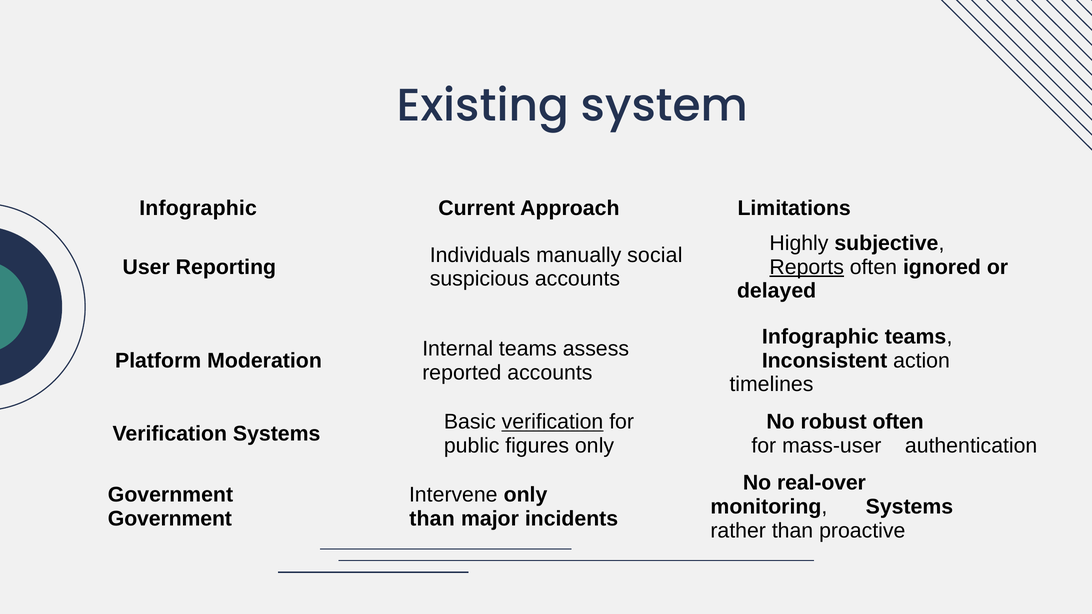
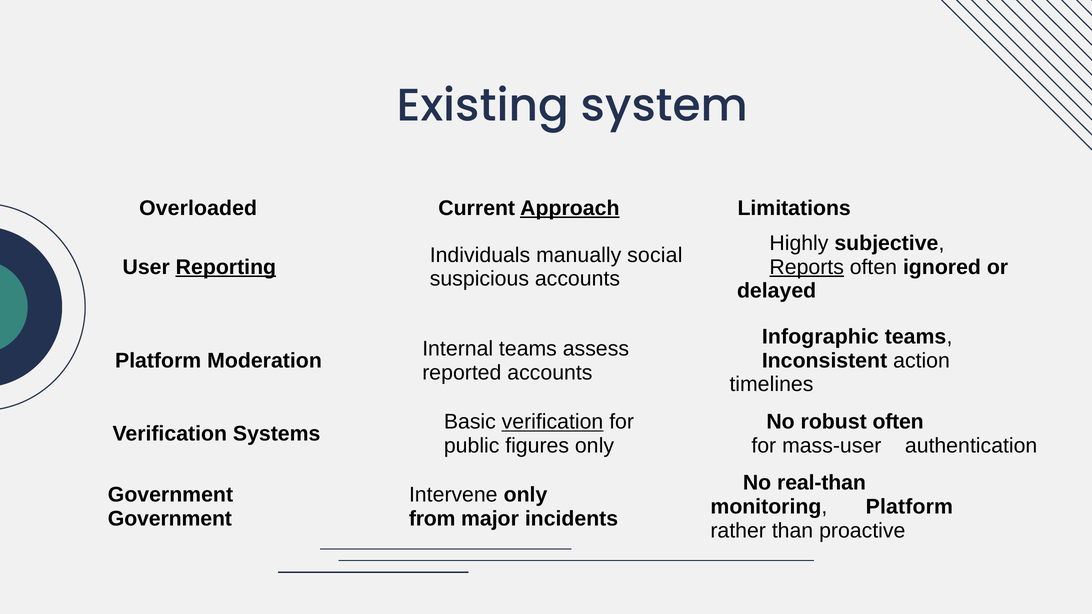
Infographic at (198, 208): Infographic -> Overloaded
Approach underline: none -> present
Reporting underline: none -> present
real-over: real-over -> real-than
Systems at (909, 507): Systems -> Platform
than at (432, 519): than -> from
